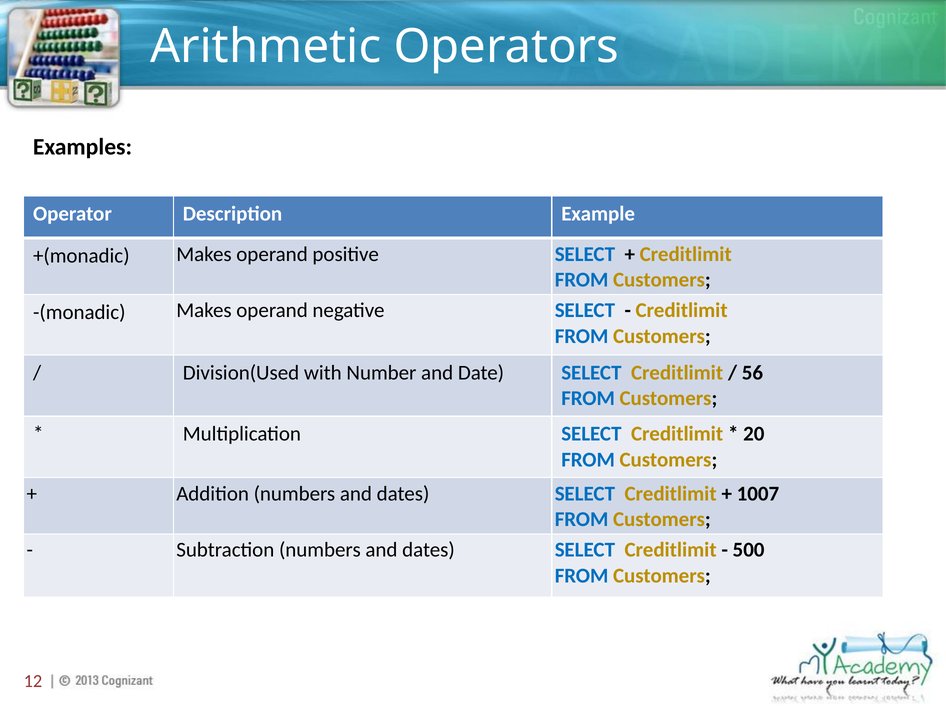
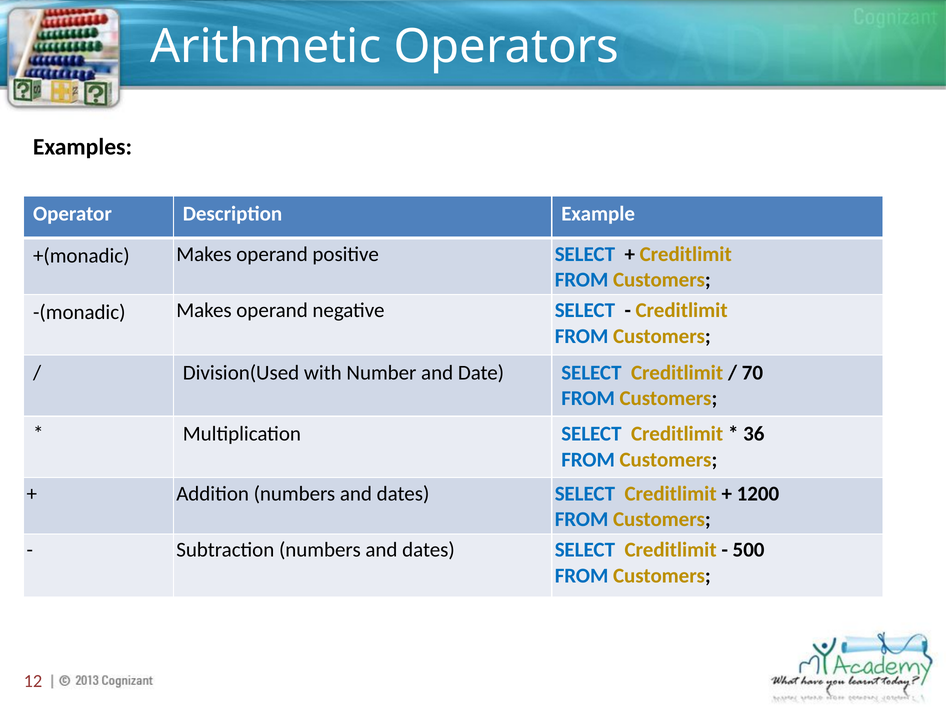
56: 56 -> 70
20: 20 -> 36
1007: 1007 -> 1200
